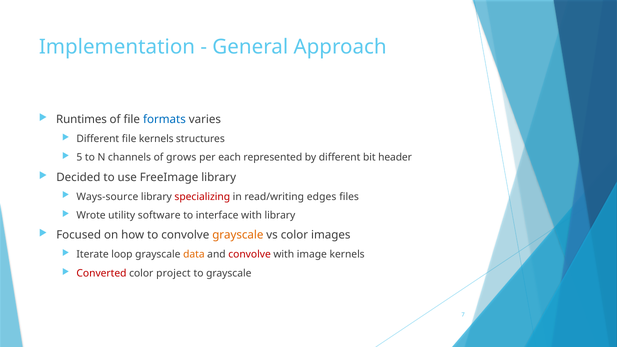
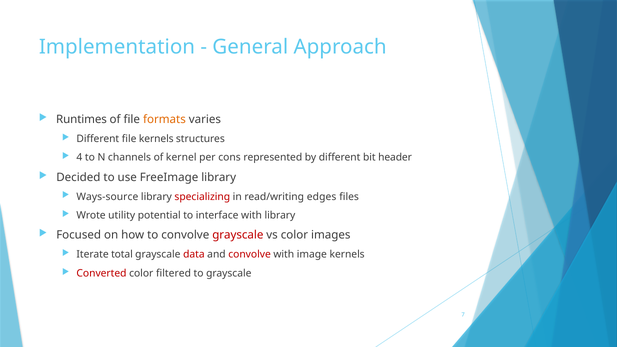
formats colour: blue -> orange
5: 5 -> 4
grows: grows -> kernel
each: each -> cons
software: software -> potential
grayscale at (238, 235) colour: orange -> red
loop: loop -> total
data colour: orange -> red
project: project -> filtered
